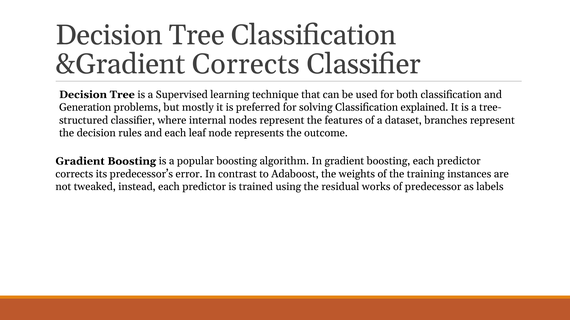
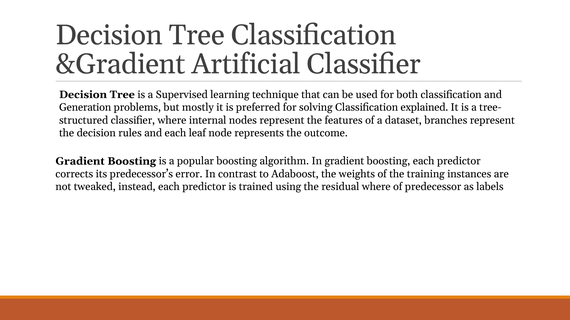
&Gradient Corrects: Corrects -> Artificial
residual works: works -> where
